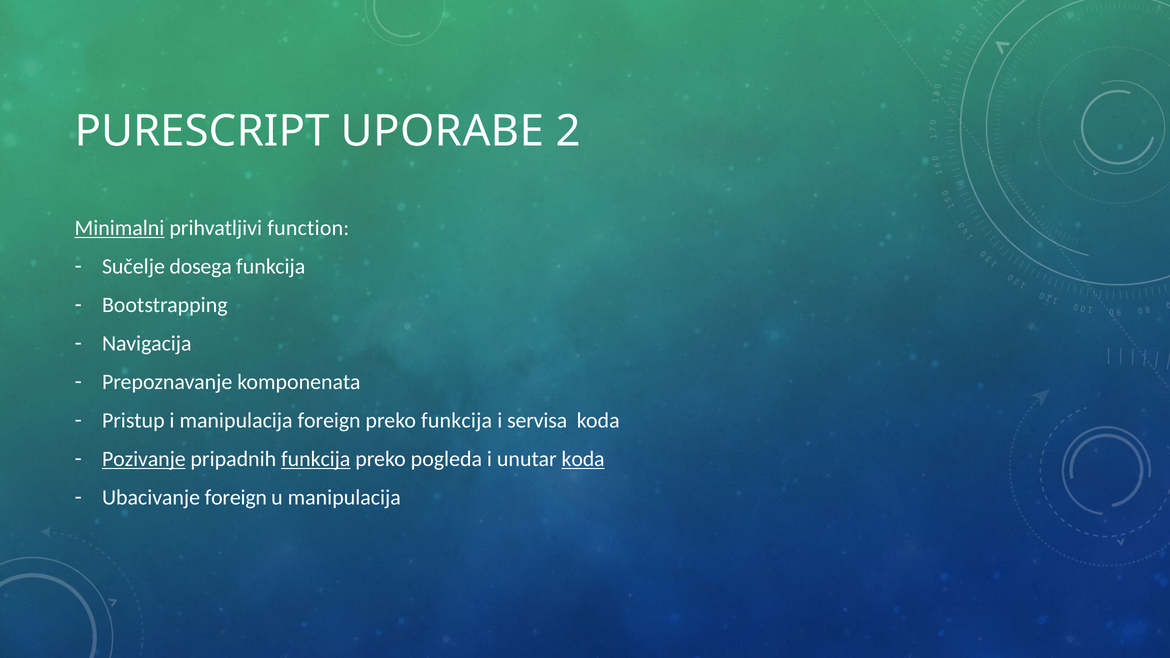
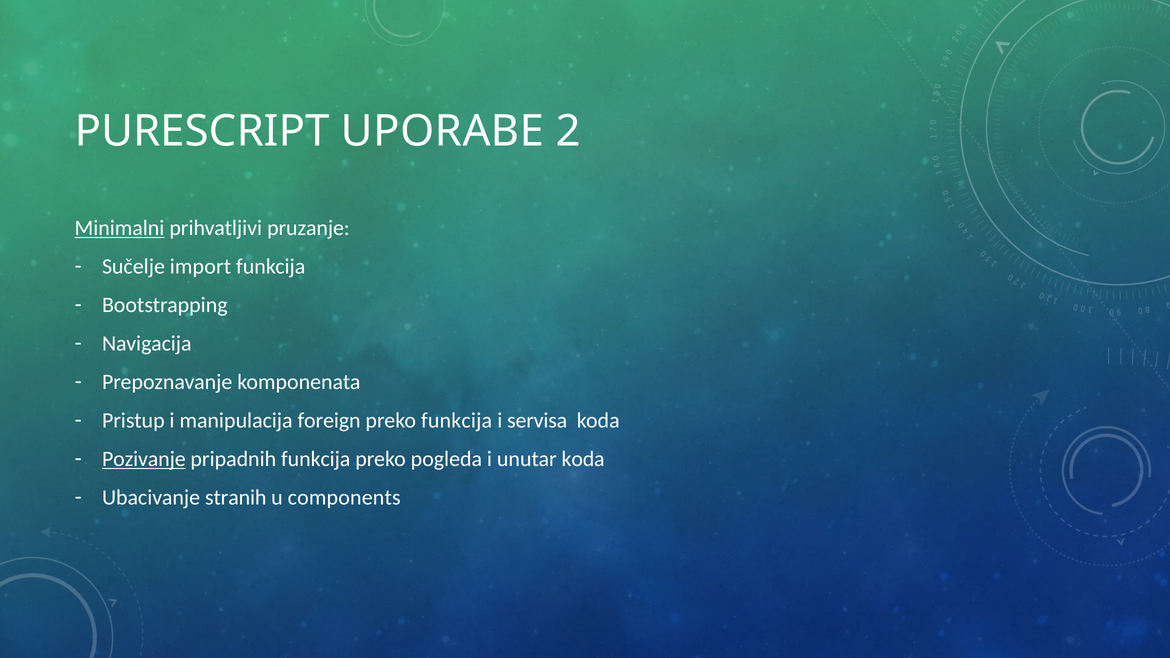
function: function -> pruzanje
dosega: dosega -> import
funkcija at (316, 459) underline: present -> none
koda at (583, 459) underline: present -> none
Ubacivanje foreign: foreign -> stranih
u manipulacija: manipulacija -> components
